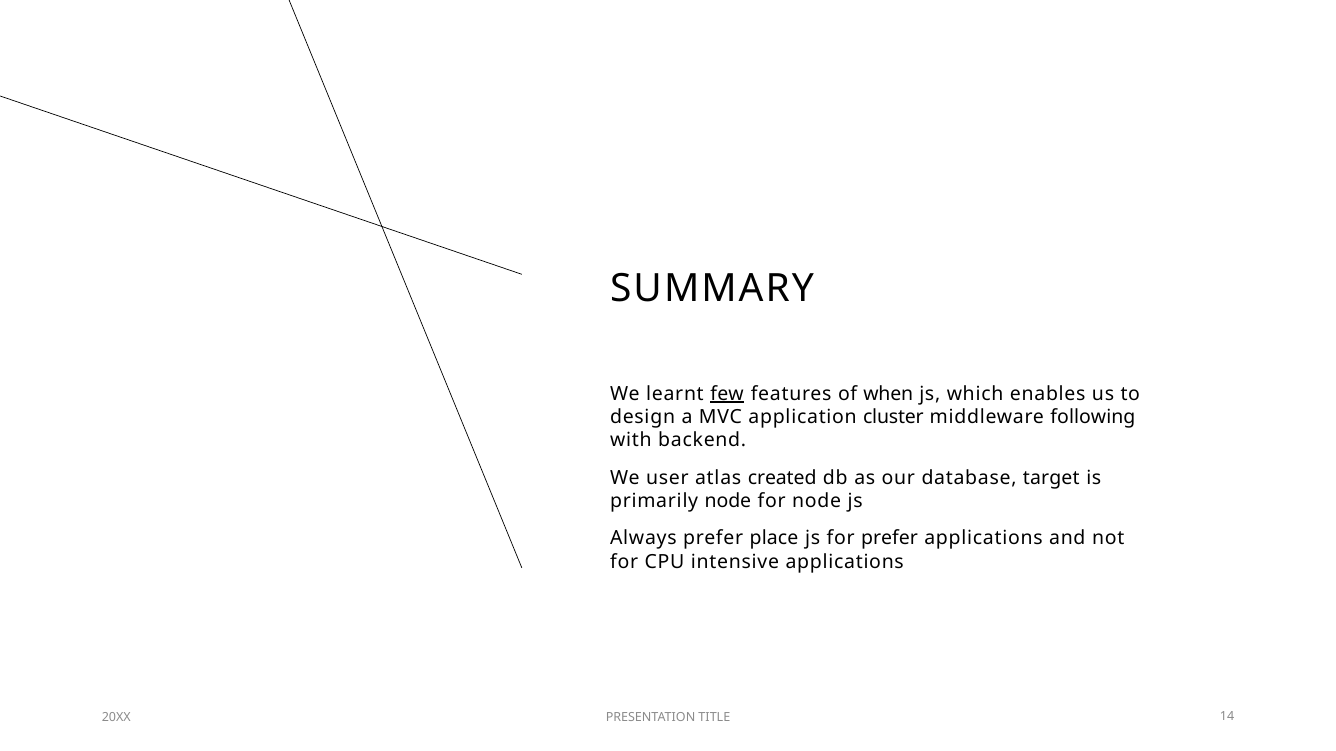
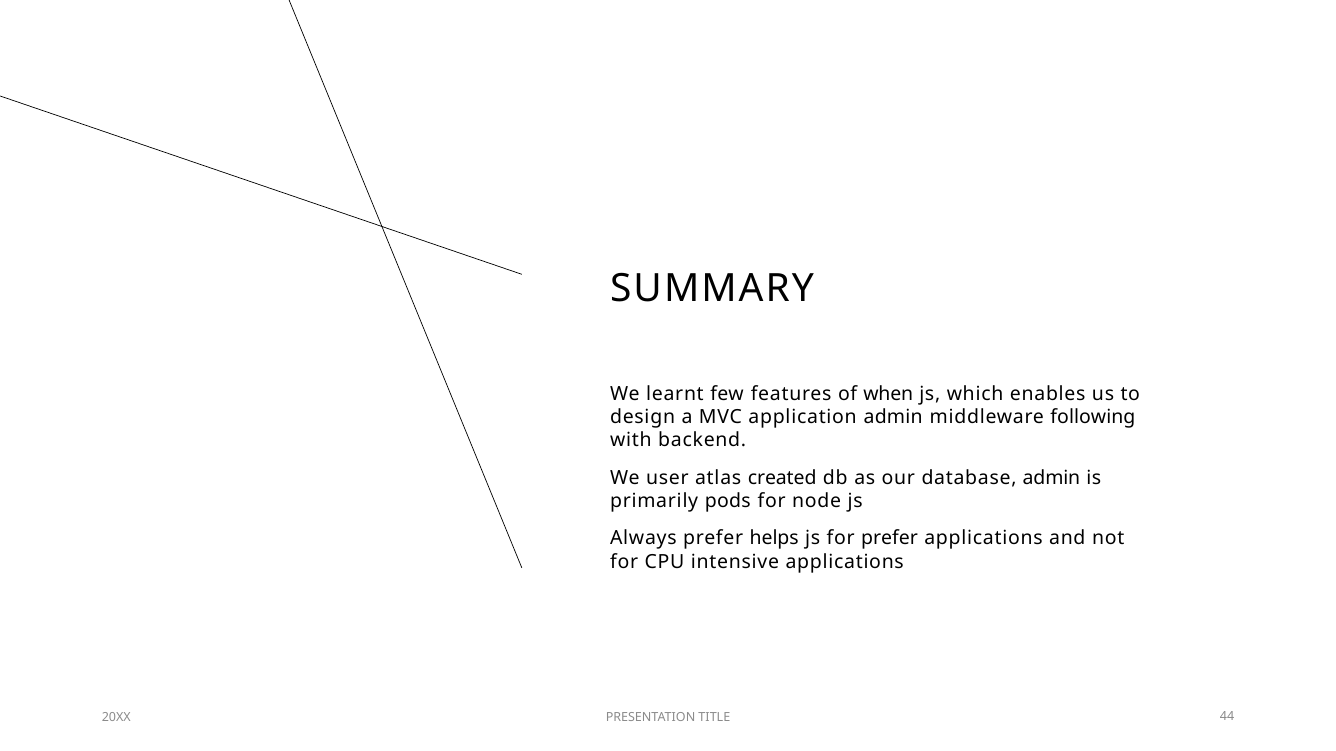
few underline: present -> none
application cluster: cluster -> admin
database target: target -> admin
primarily node: node -> pods
place: place -> helps
14: 14 -> 44
